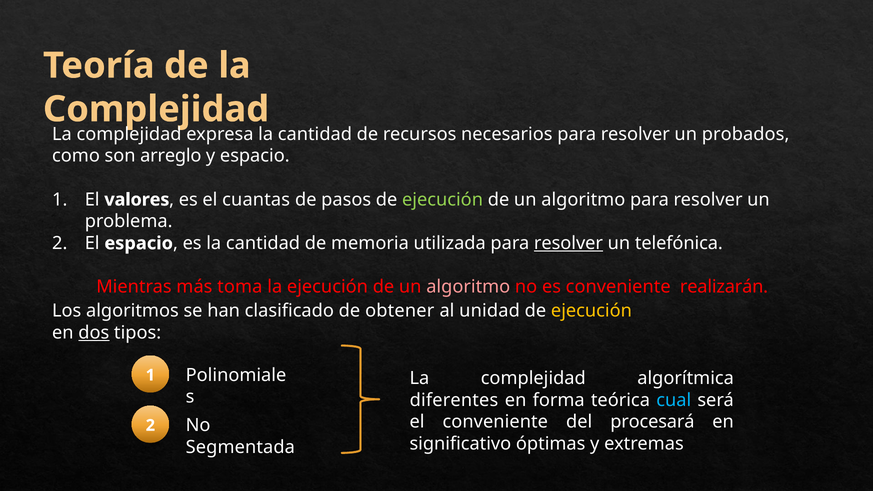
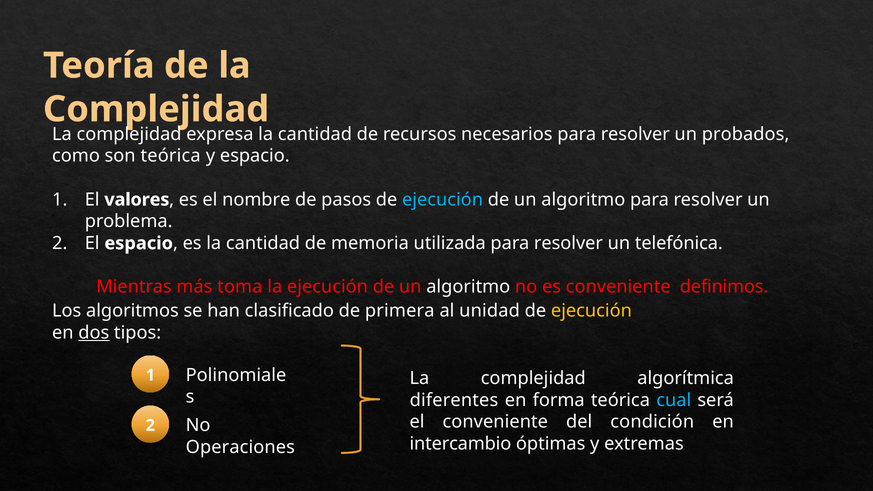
son arreglo: arreglo -> teórica
cuantas: cuantas -> nombre
ejecución at (443, 200) colour: light green -> light blue
resolver at (568, 243) underline: present -> none
algoritmo at (468, 287) colour: pink -> white
realizarán: realizarán -> definimos
obtener: obtener -> primera
procesará: procesará -> condición
significativo: significativo -> intercambio
Segmentada: Segmentada -> Operaciones
